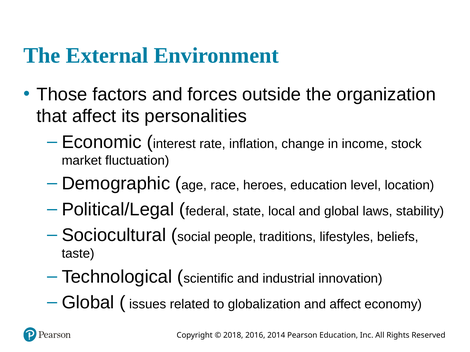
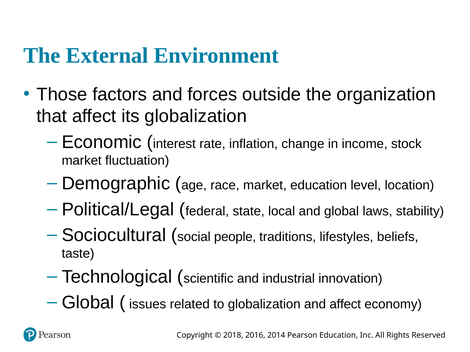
its personalities: personalities -> globalization
race heroes: heroes -> market
